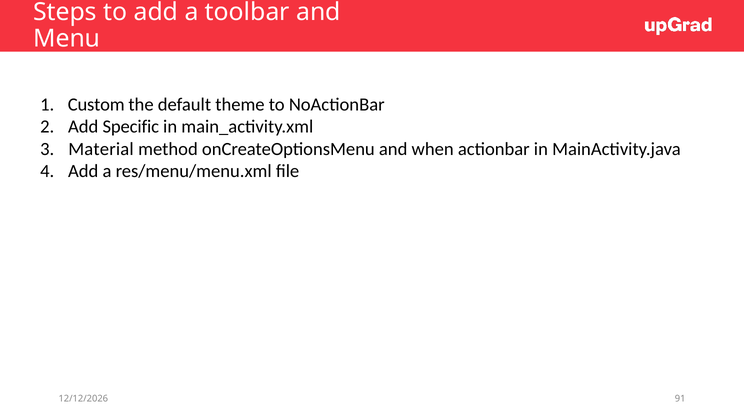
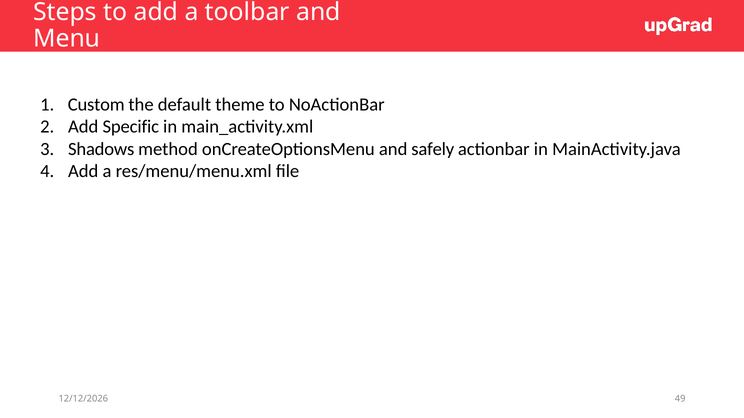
Material: Material -> Shadows
when: when -> safely
91: 91 -> 49
